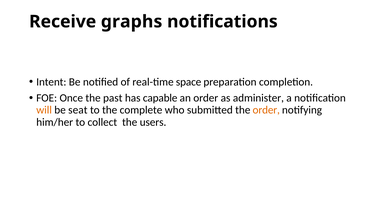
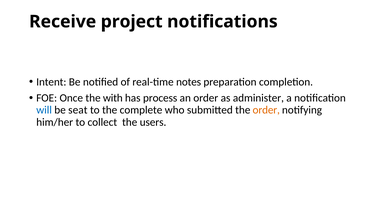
graphs: graphs -> project
space: space -> notes
past: past -> with
capable: capable -> process
will colour: orange -> blue
